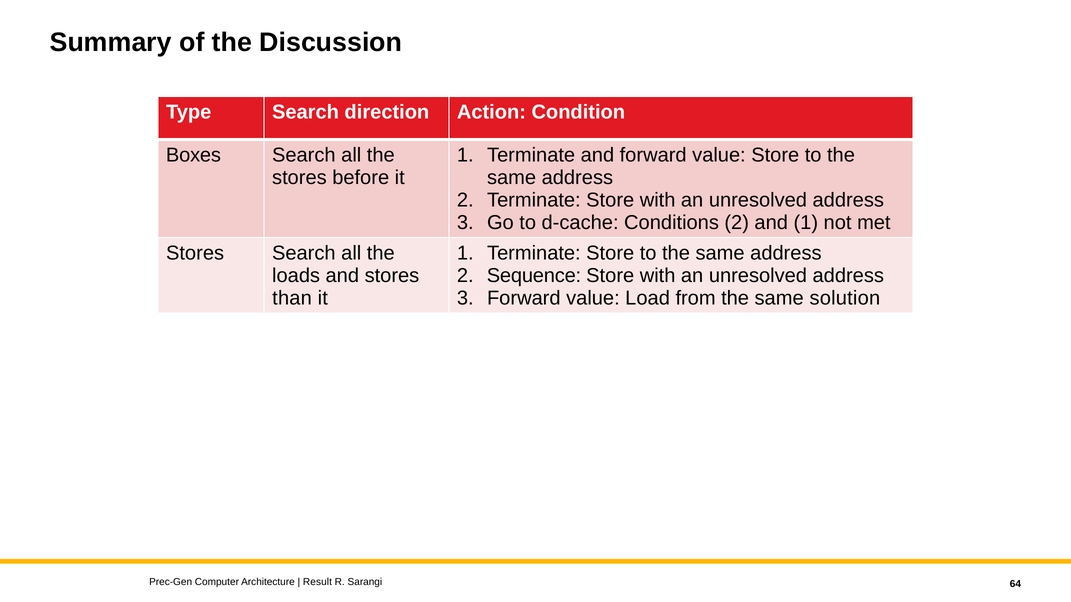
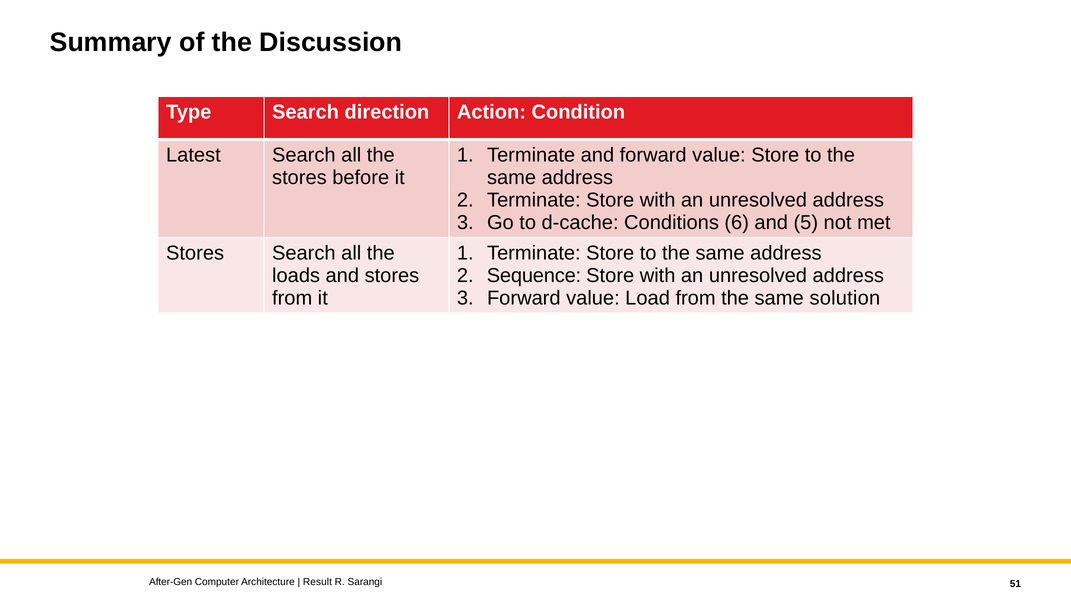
Boxes: Boxes -> Latest
Conditions 2: 2 -> 6
and 1: 1 -> 5
than at (292, 298): than -> from
Prec-Gen: Prec-Gen -> After-Gen
64: 64 -> 51
